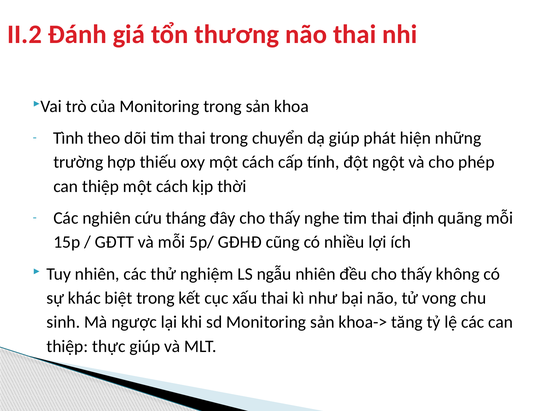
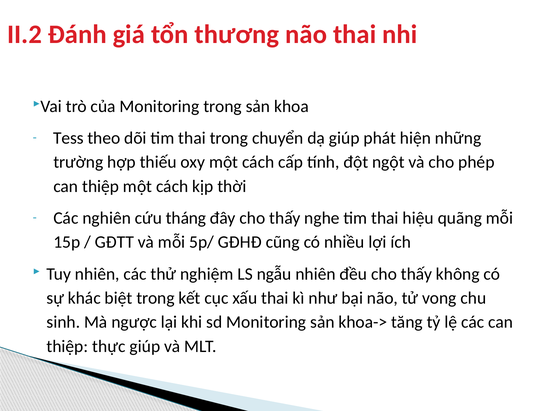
Tình: Tình -> Tess
định: định -> hiệu
